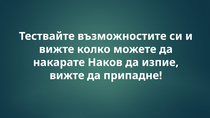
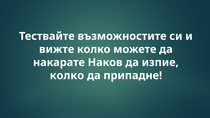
вижте at (67, 76): вижте -> колко
